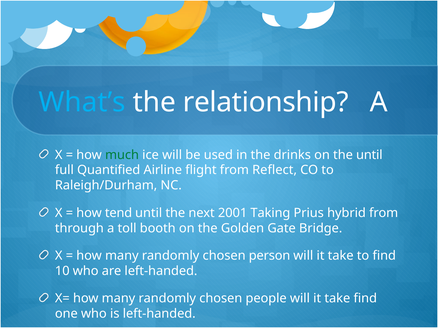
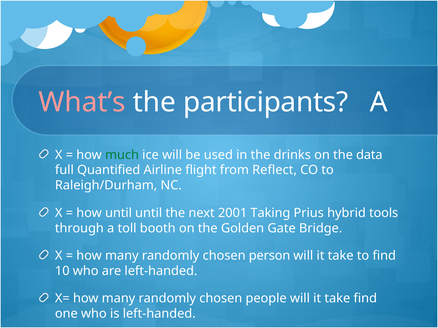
What’s colour: light blue -> pink
relationship: relationship -> participants
the until: until -> data
how tend: tend -> until
hybrid from: from -> tools
